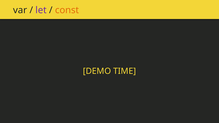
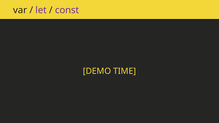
const colour: orange -> purple
